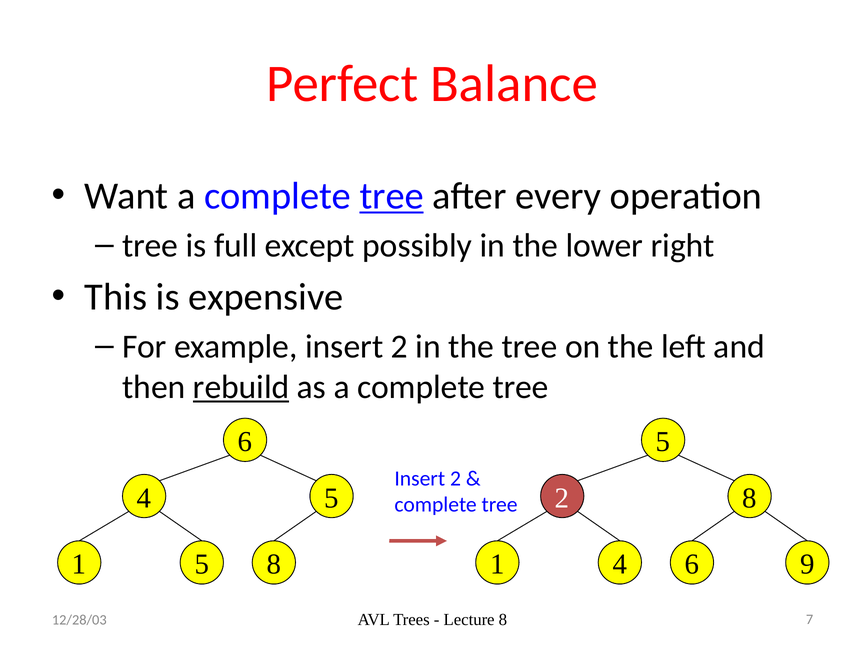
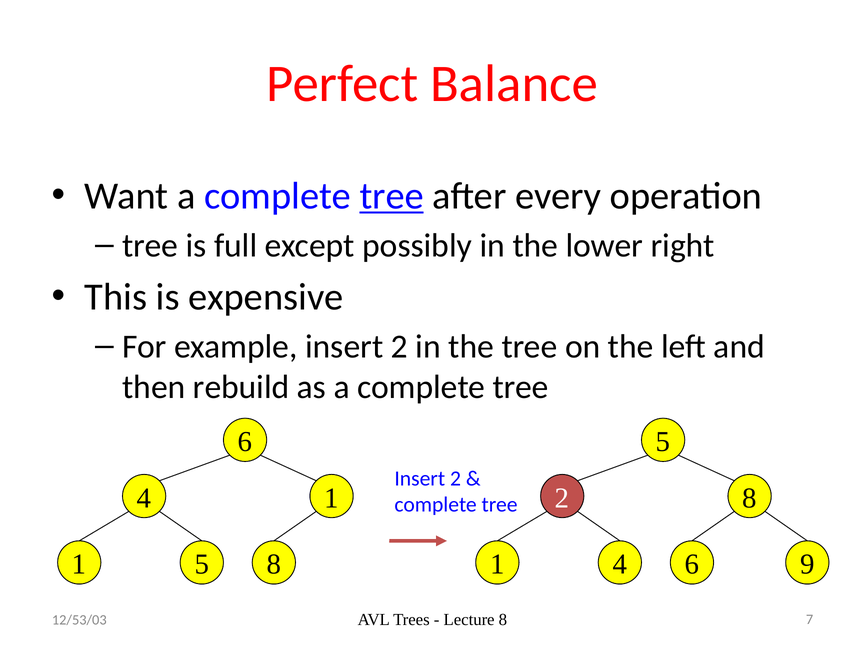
rebuild underline: present -> none
4 5: 5 -> 1
12/28/03: 12/28/03 -> 12/53/03
